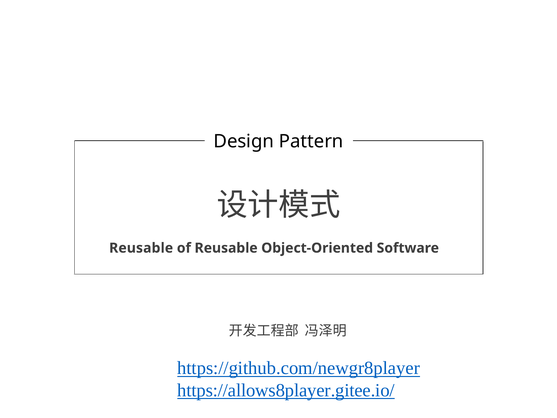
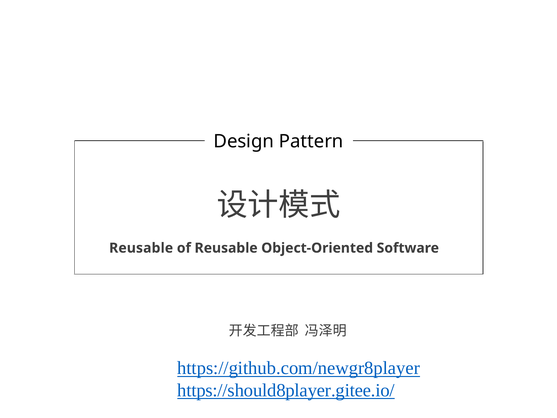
https://allows8player.gitee.io/: https://allows8player.gitee.io/ -> https://should8player.gitee.io/
